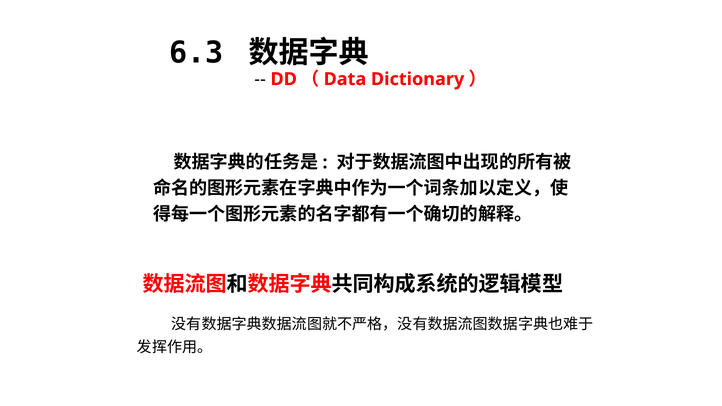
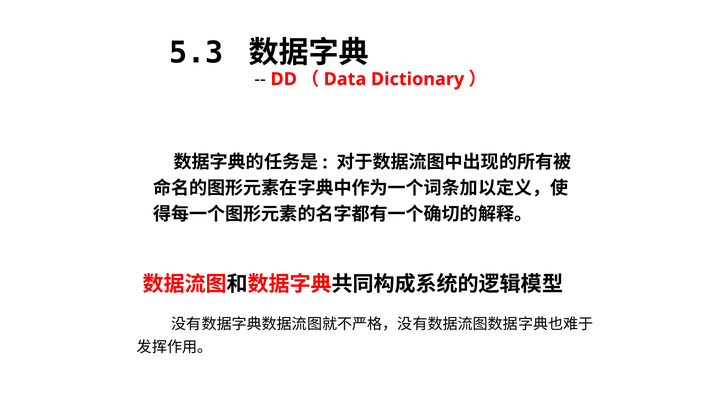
6.3: 6.3 -> 5.3
